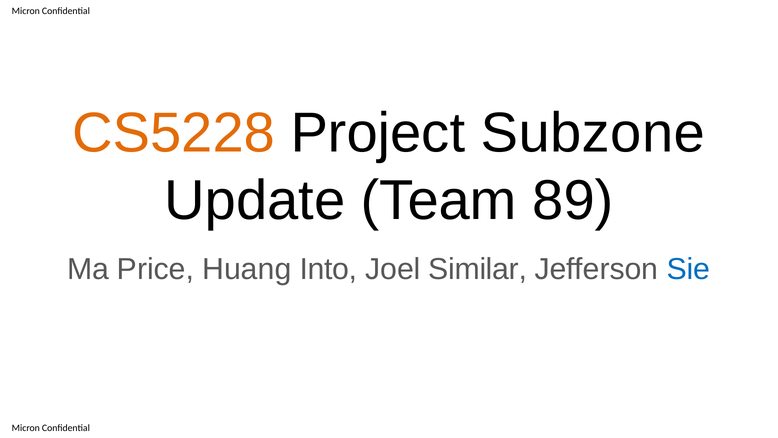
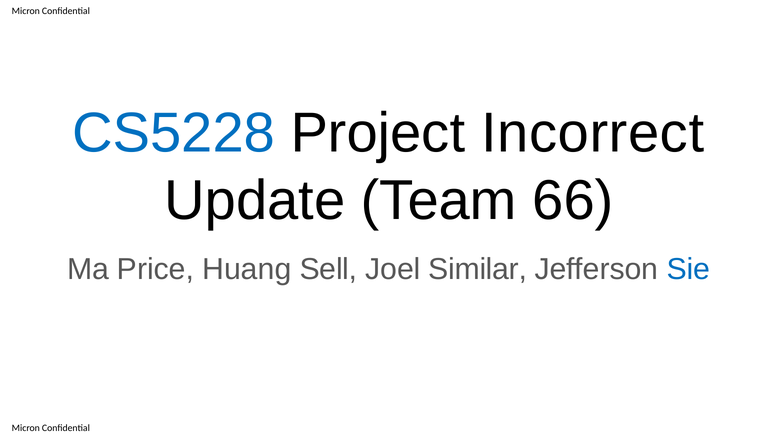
CS5228 colour: orange -> blue
Subzone: Subzone -> Incorrect
89: 89 -> 66
Into: Into -> Sell
